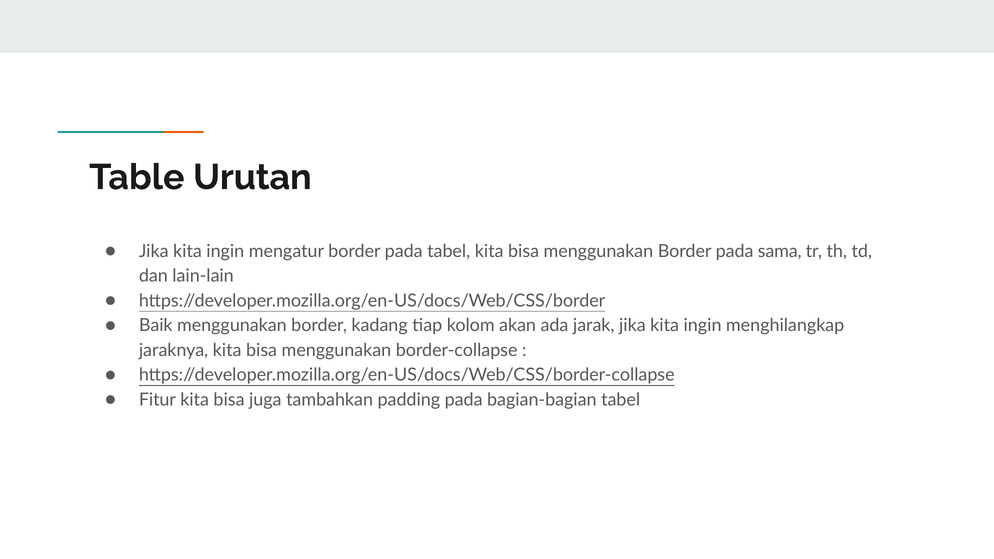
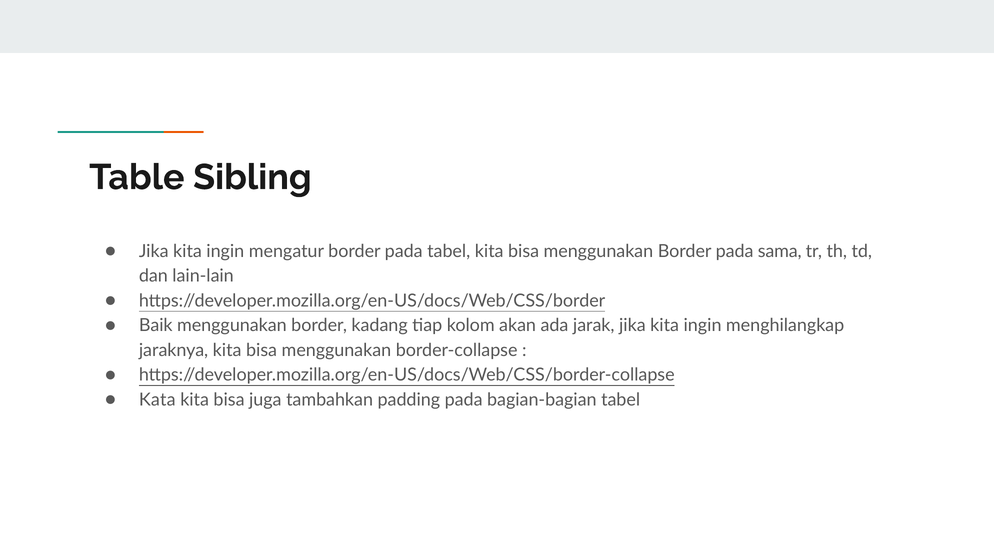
Urutan: Urutan -> Sibling
Fitur: Fitur -> Kata
